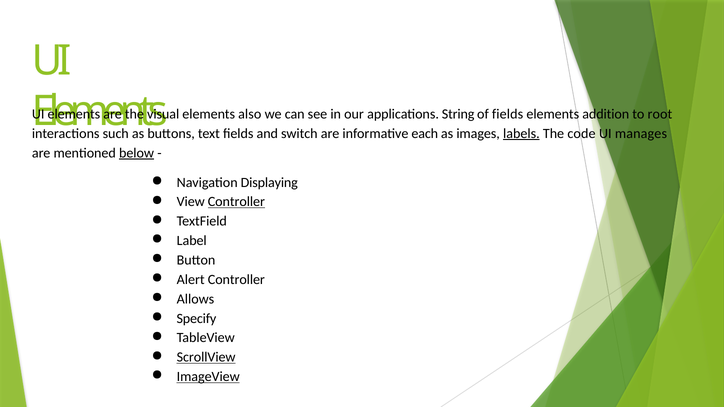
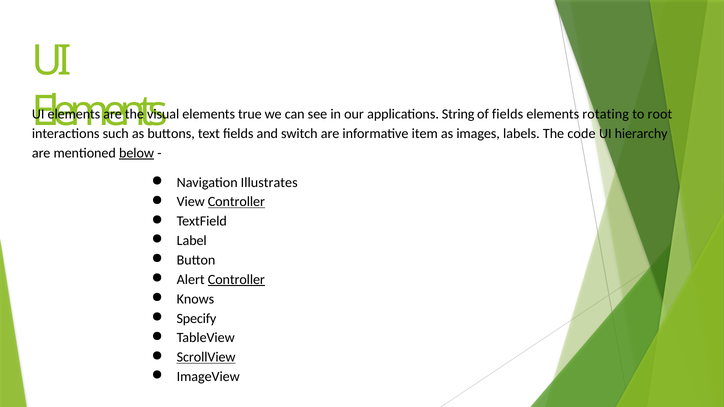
also: also -> true
addition: addition -> rotating
each: each -> item
labels underline: present -> none
manages: manages -> hierarchy
Displaying: Displaying -> Illustrates
Controller at (236, 280) underline: none -> present
Allows: Allows -> Knows
ImageView underline: present -> none
